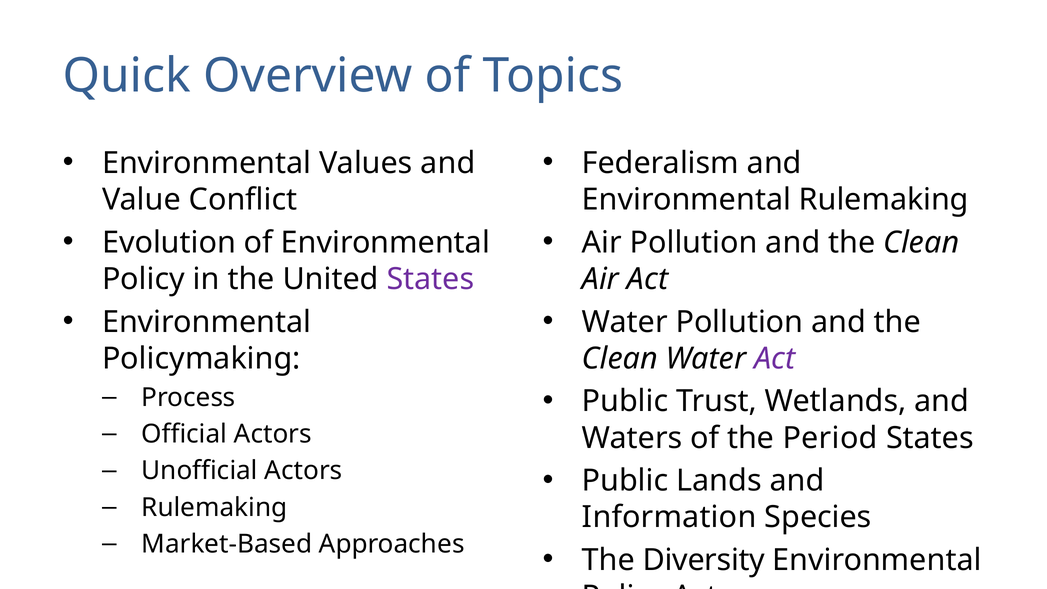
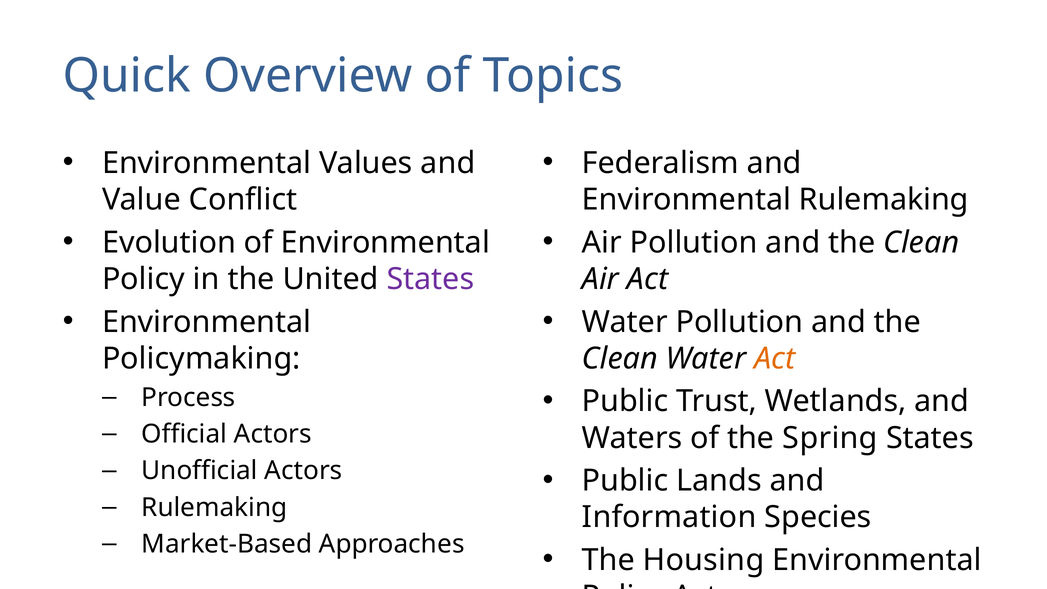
Act at (775, 359) colour: purple -> orange
Period: Period -> Spring
Diversity: Diversity -> Housing
